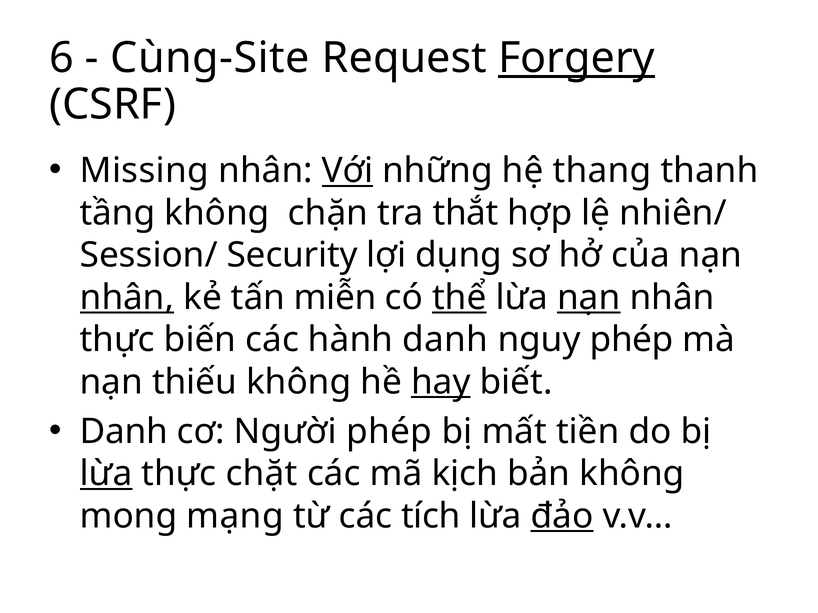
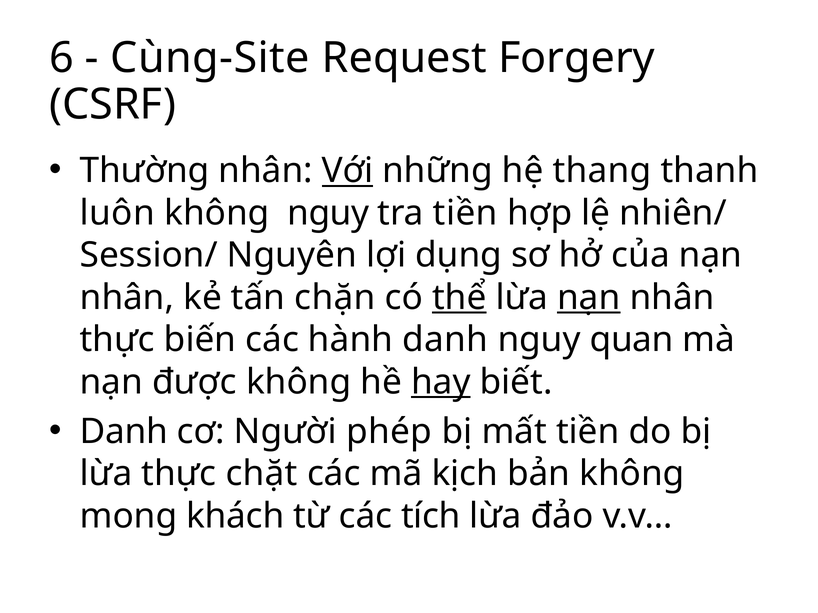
Forgery underline: present -> none
Missing: Missing -> Thường
tầng: tầng -> luôn
không chặn: chặn -> nguy
tra thắt: thắt -> tiền
Security: Security -> Nguyên
nhân at (127, 298) underline: present -> none
miễn: miễn -> chặn
nguy phép: phép -> quan
thiếu: thiếu -> được
lừa at (106, 474) underline: present -> none
mạng: mạng -> khách
đảo underline: present -> none
